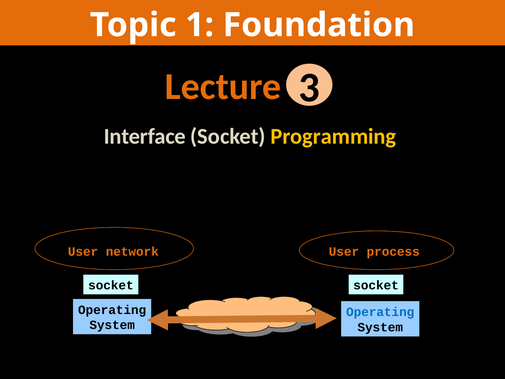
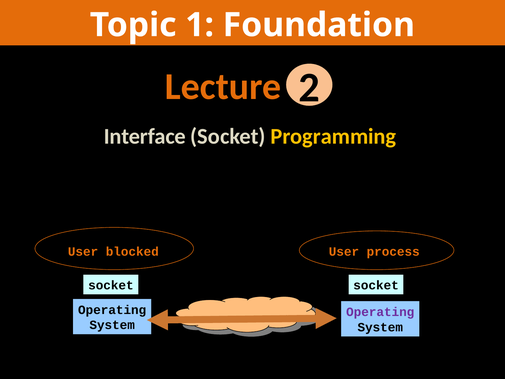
3: 3 -> 2
network: network -> blocked
Operating at (380, 312) colour: blue -> purple
